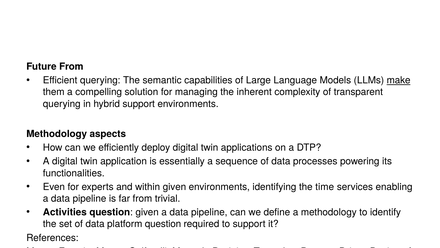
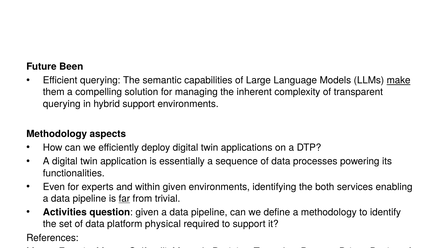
Future From: From -> Been
time: time -> both
far underline: none -> present
platform question: question -> physical
